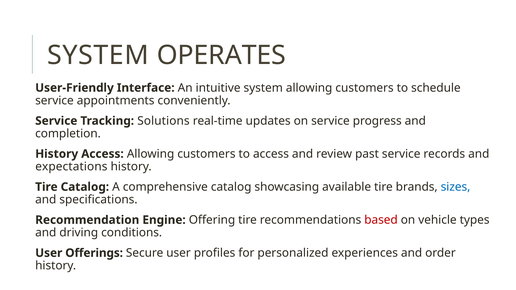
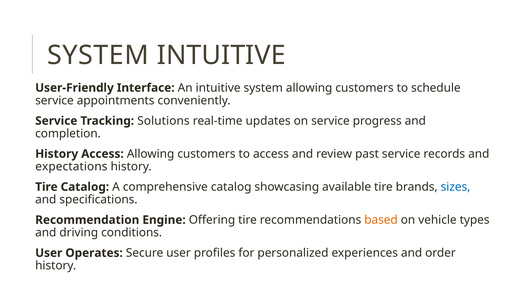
SYSTEM OPERATES: OPERATES -> INTUITIVE
based colour: red -> orange
Offerings: Offerings -> Operates
